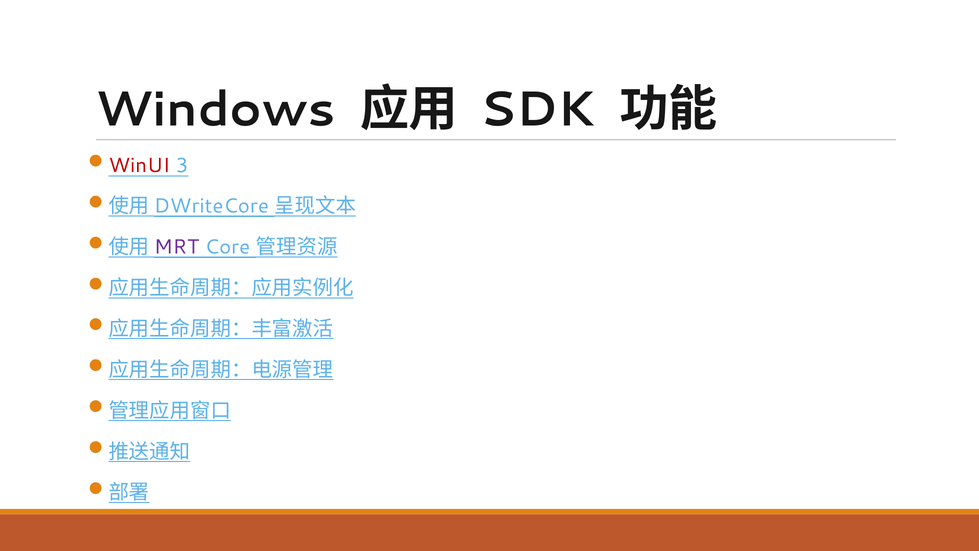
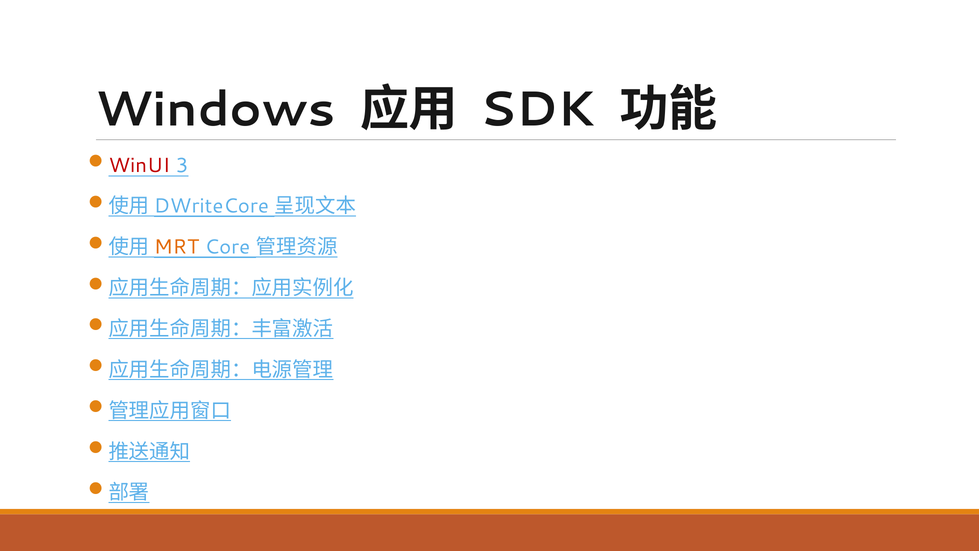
MRT colour: purple -> orange
